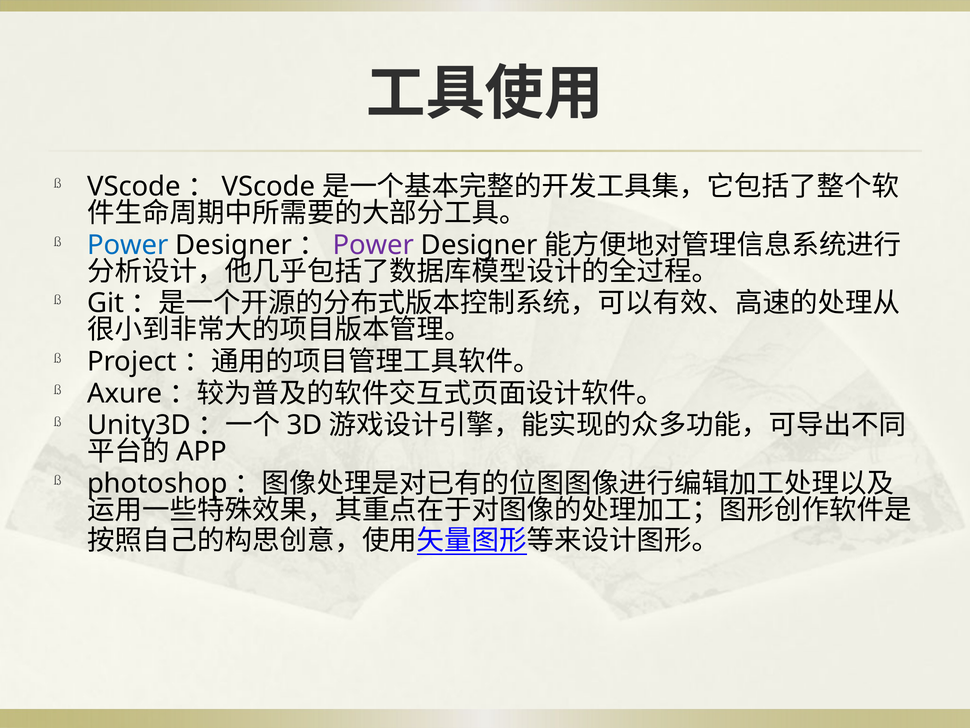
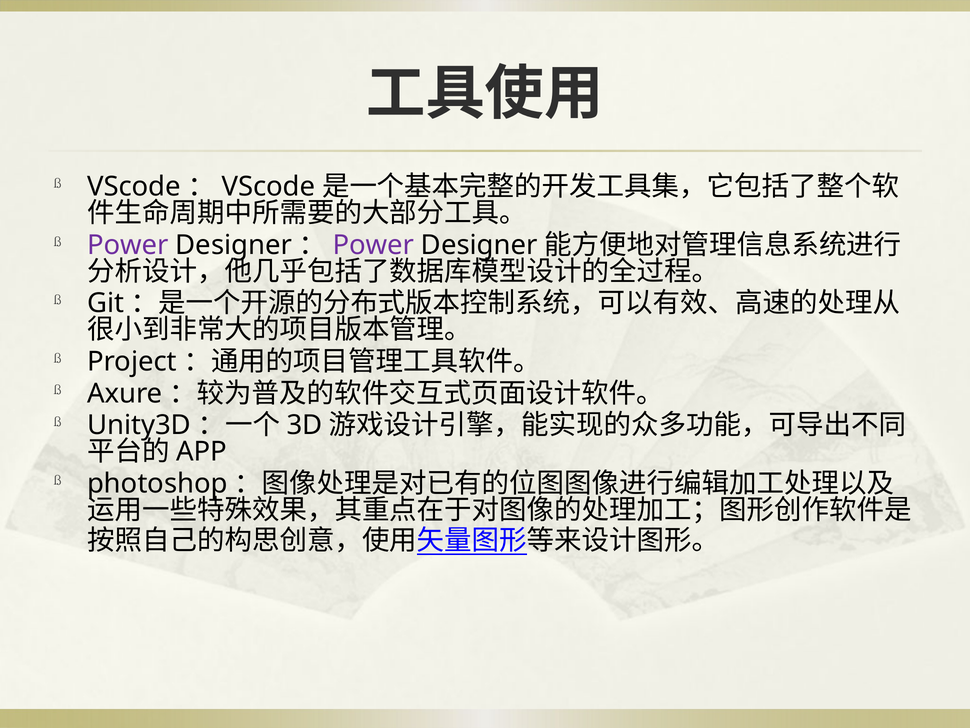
Power at (128, 245) colour: blue -> purple
